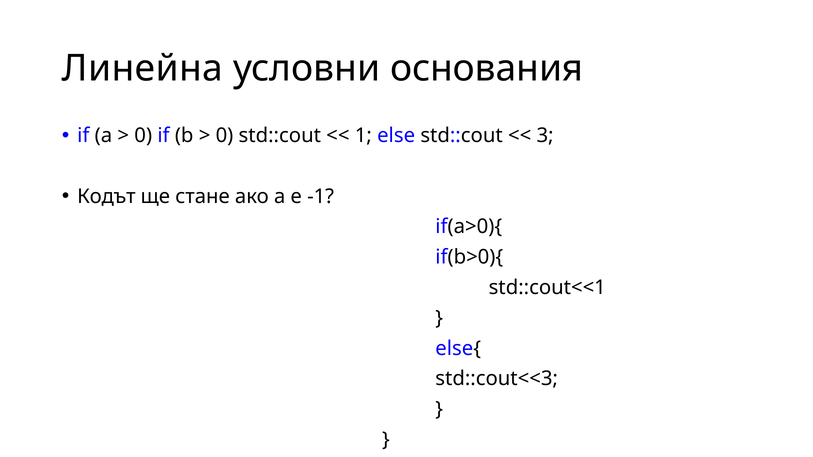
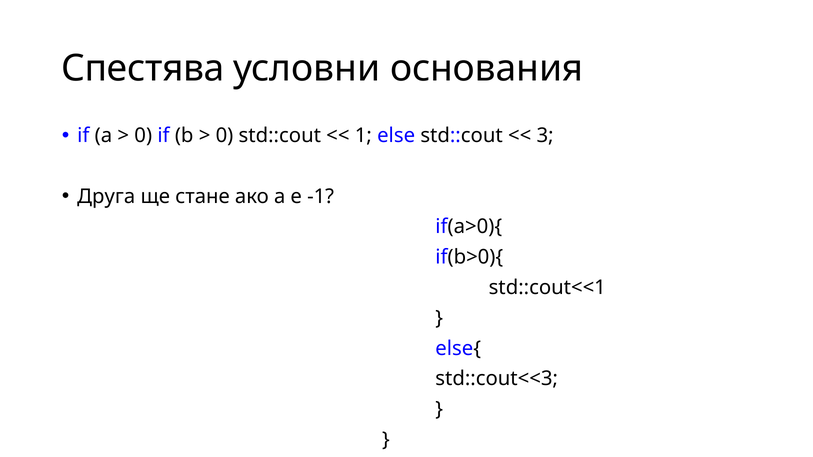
Линейна: Линейна -> Спестява
Кодът: Кодът -> Друга
